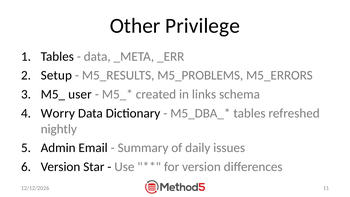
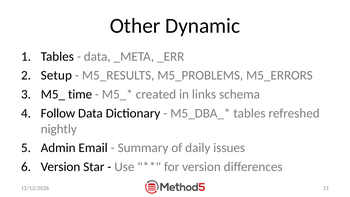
Privilege: Privilege -> Dynamic
user: user -> time
Worry: Worry -> Follow
